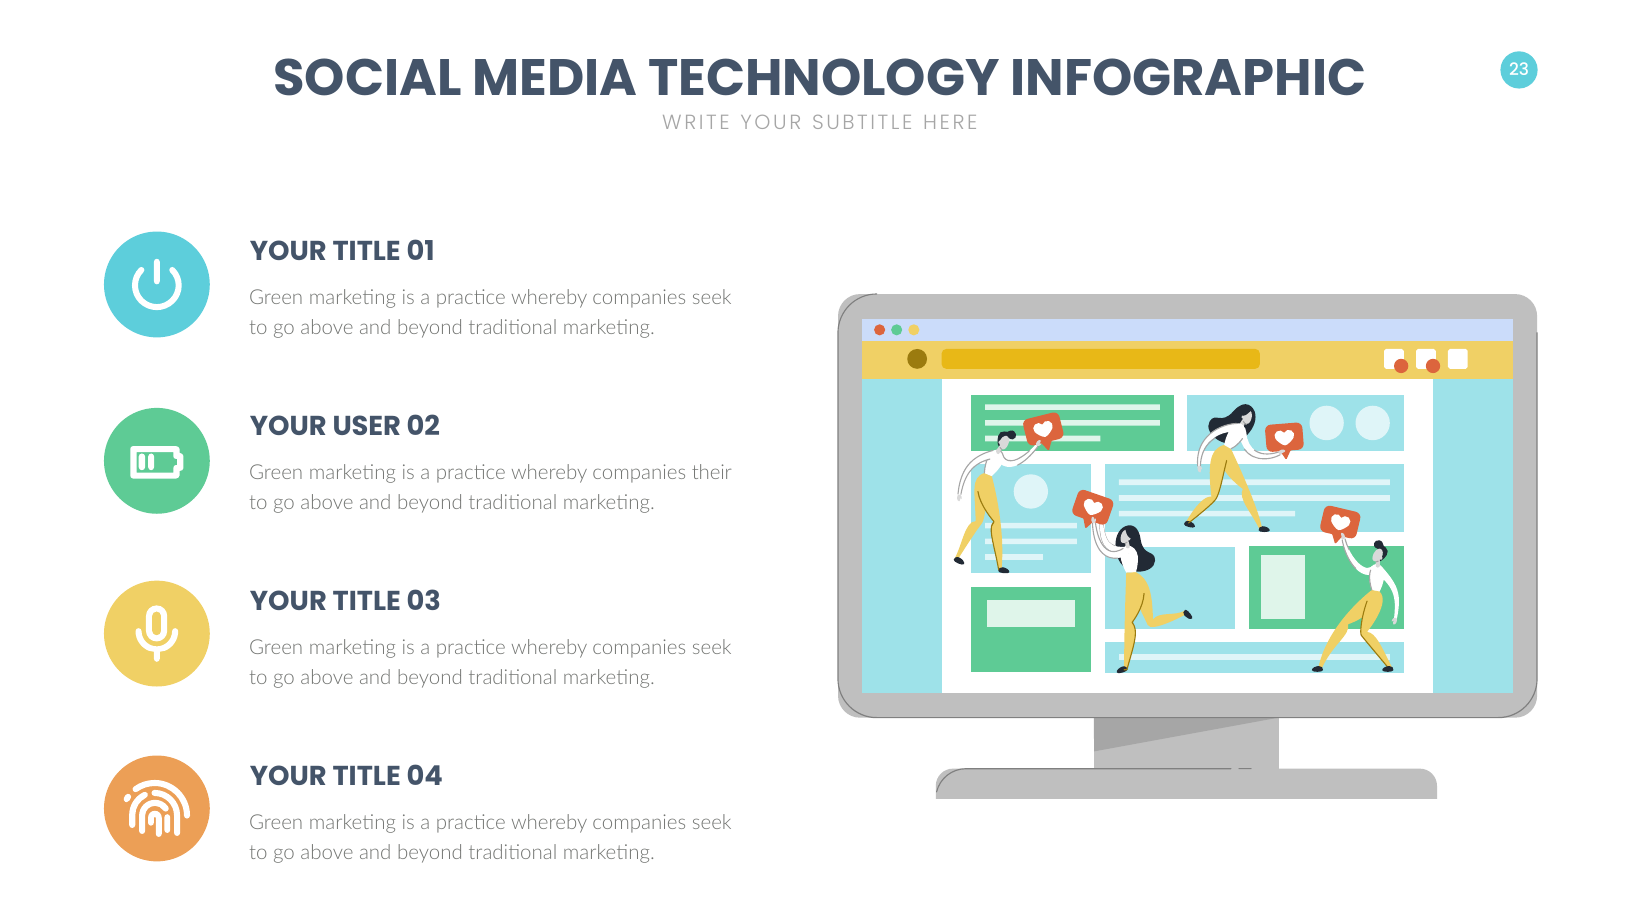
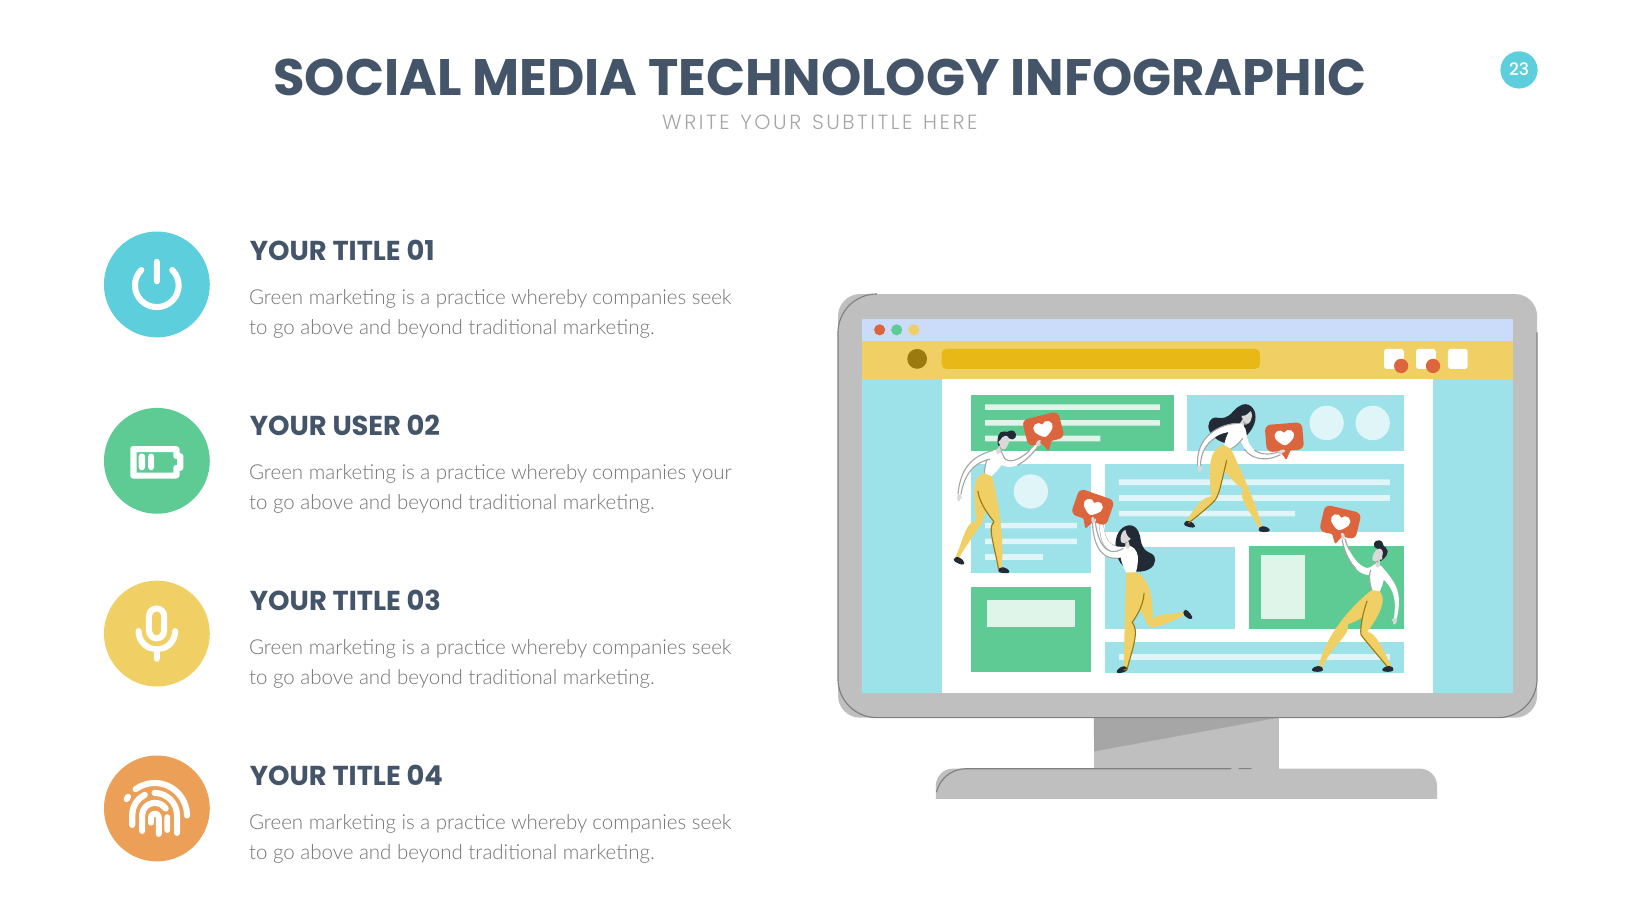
companies their: their -> your
